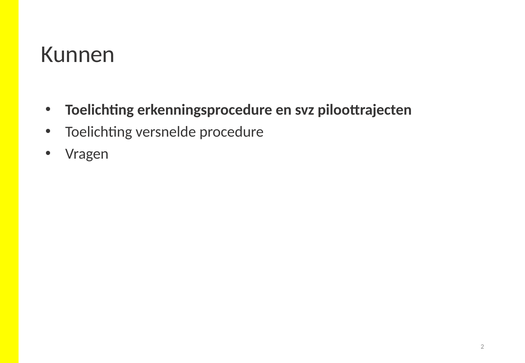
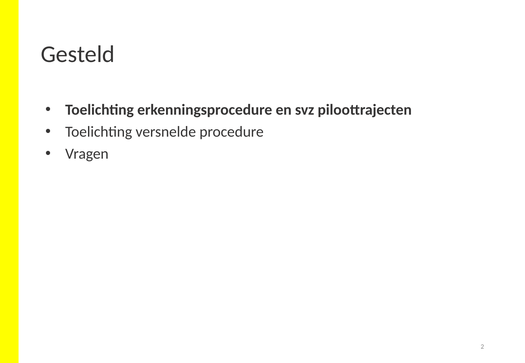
Kunnen: Kunnen -> Gesteld
